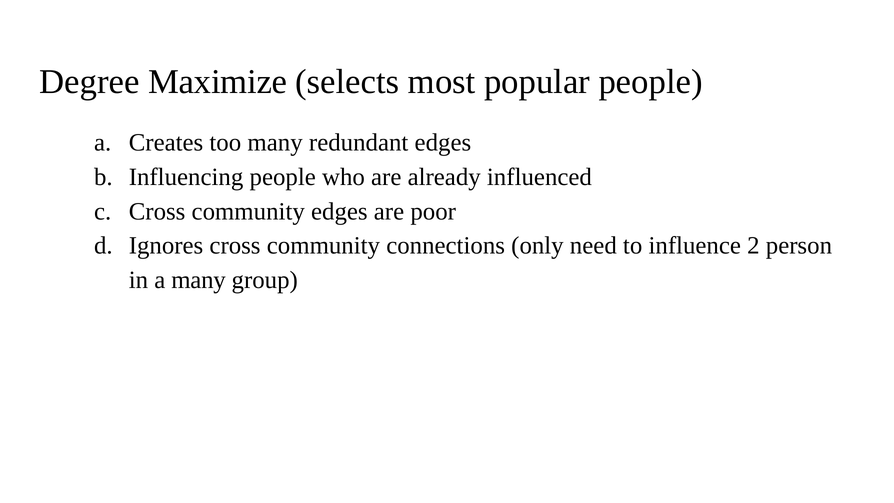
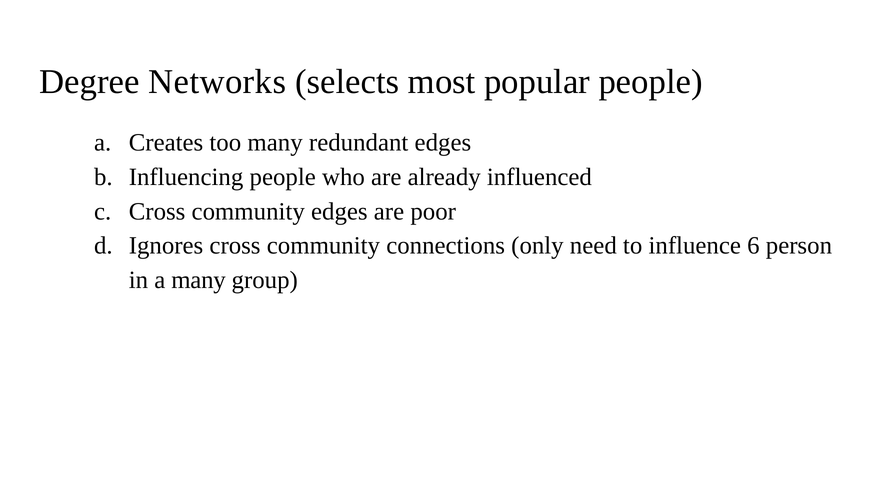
Maximize: Maximize -> Networks
2: 2 -> 6
